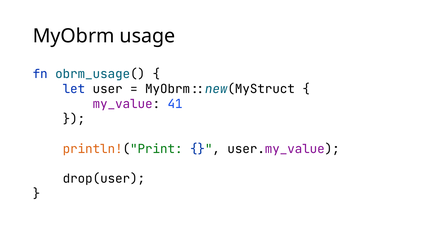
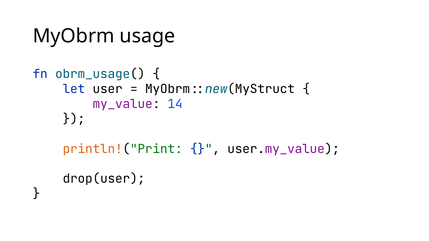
41: 41 -> 14
